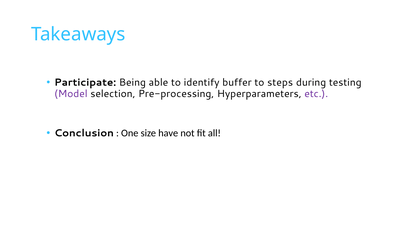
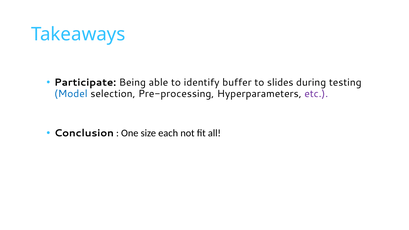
steps: steps -> slides
Model colour: purple -> blue
have: have -> each
